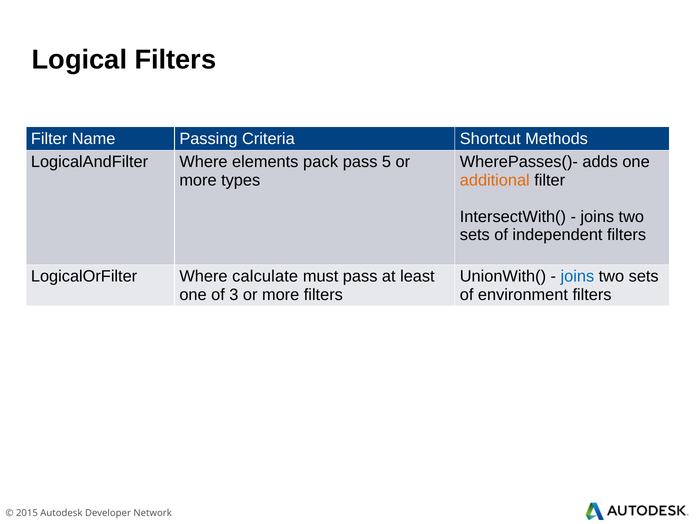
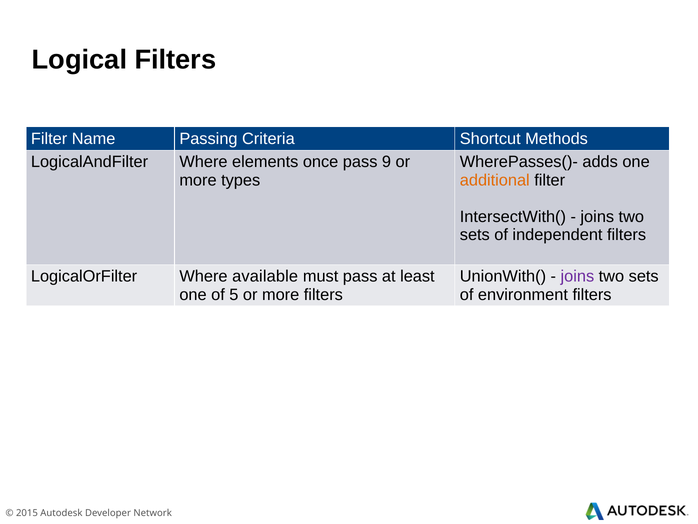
pack: pack -> once
5: 5 -> 9
calculate: calculate -> available
joins at (577, 276) colour: blue -> purple
3: 3 -> 5
